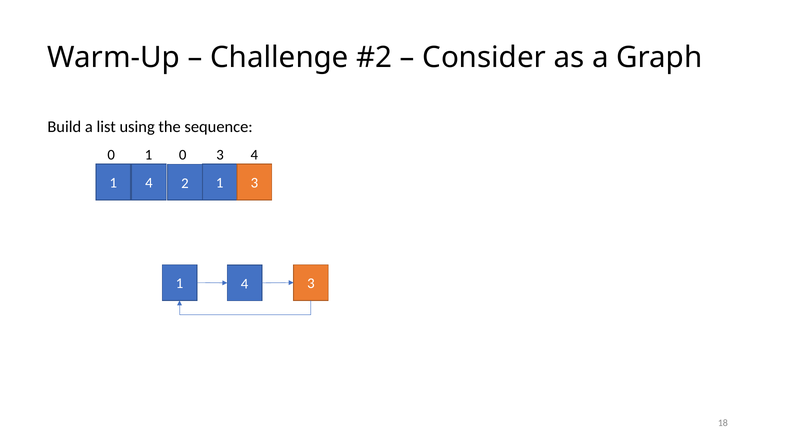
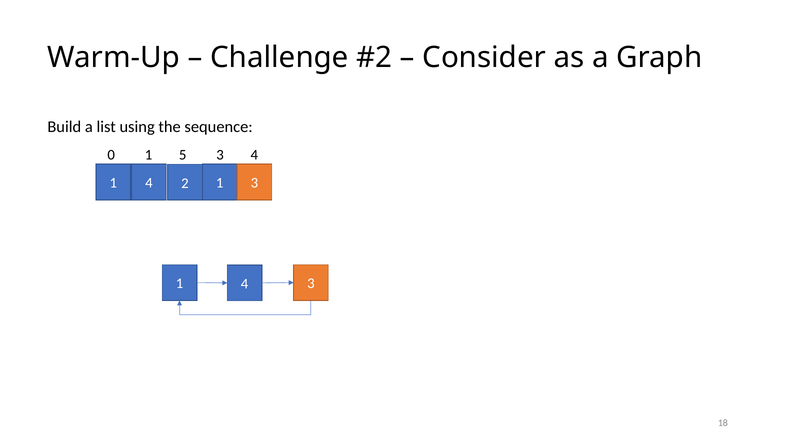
1 0: 0 -> 5
